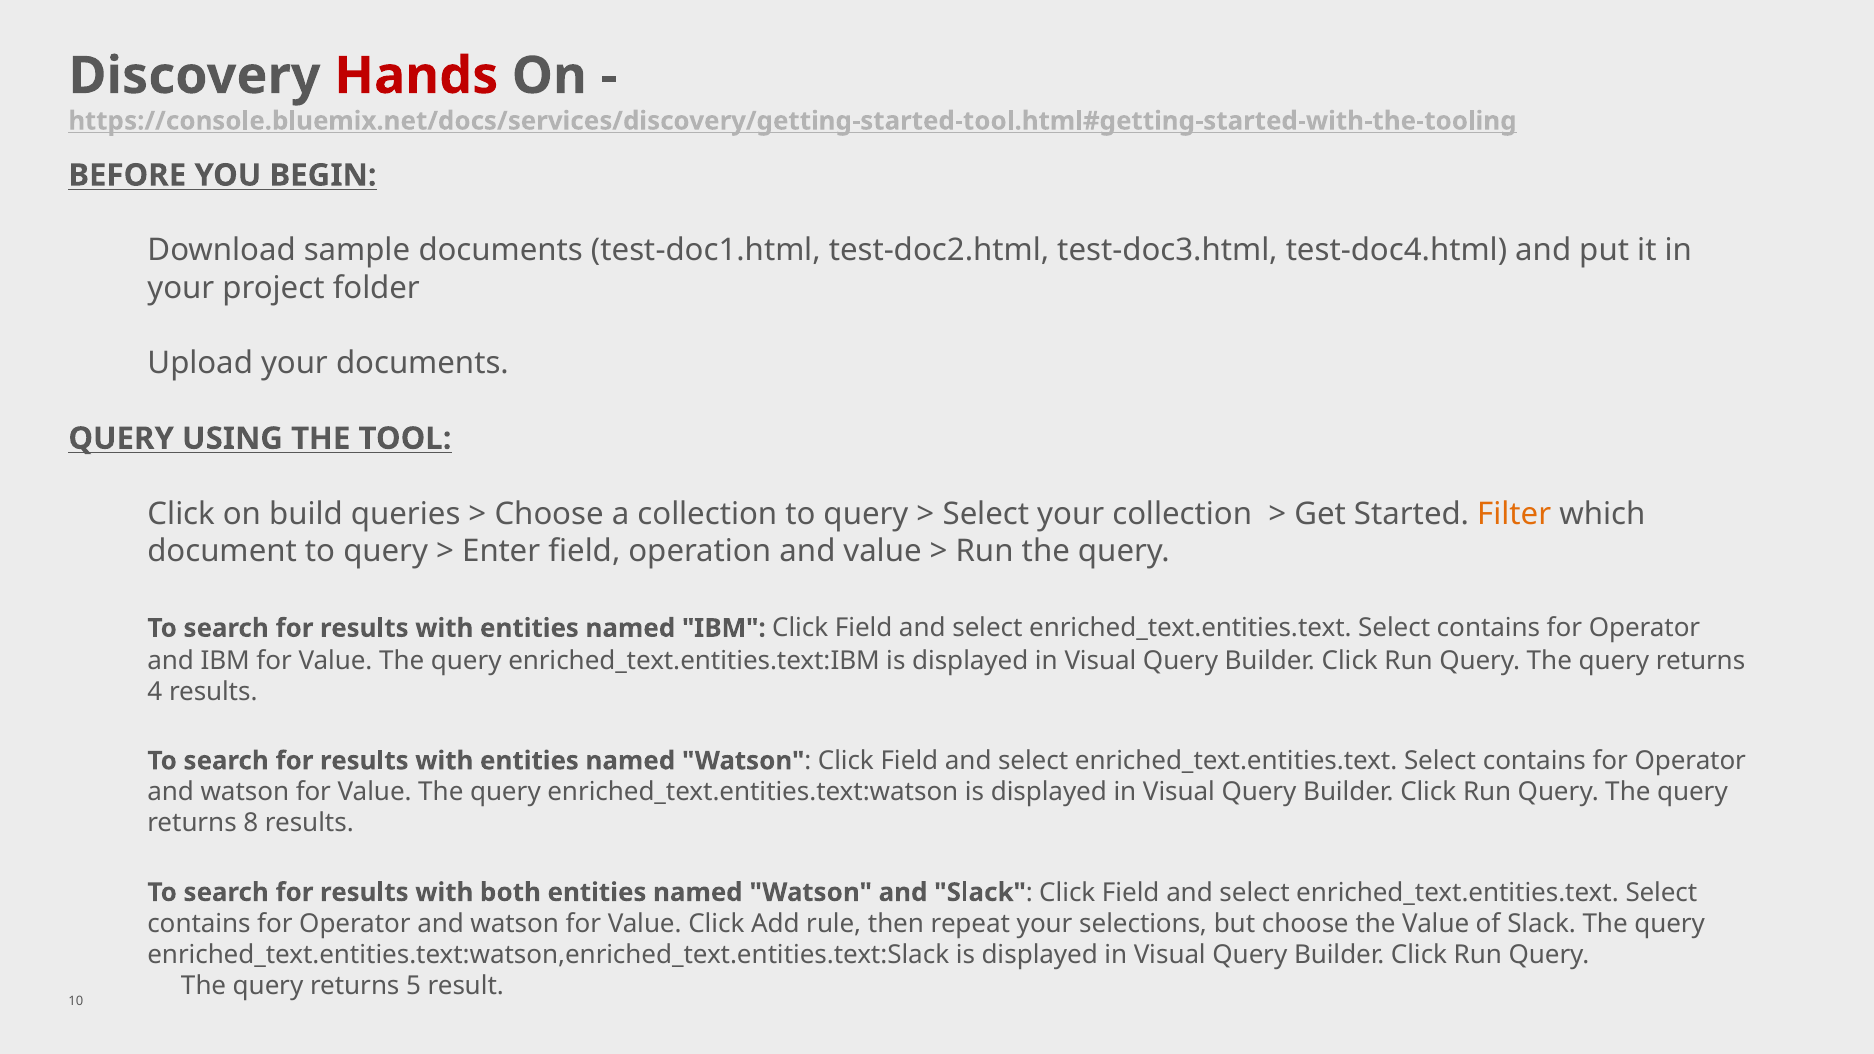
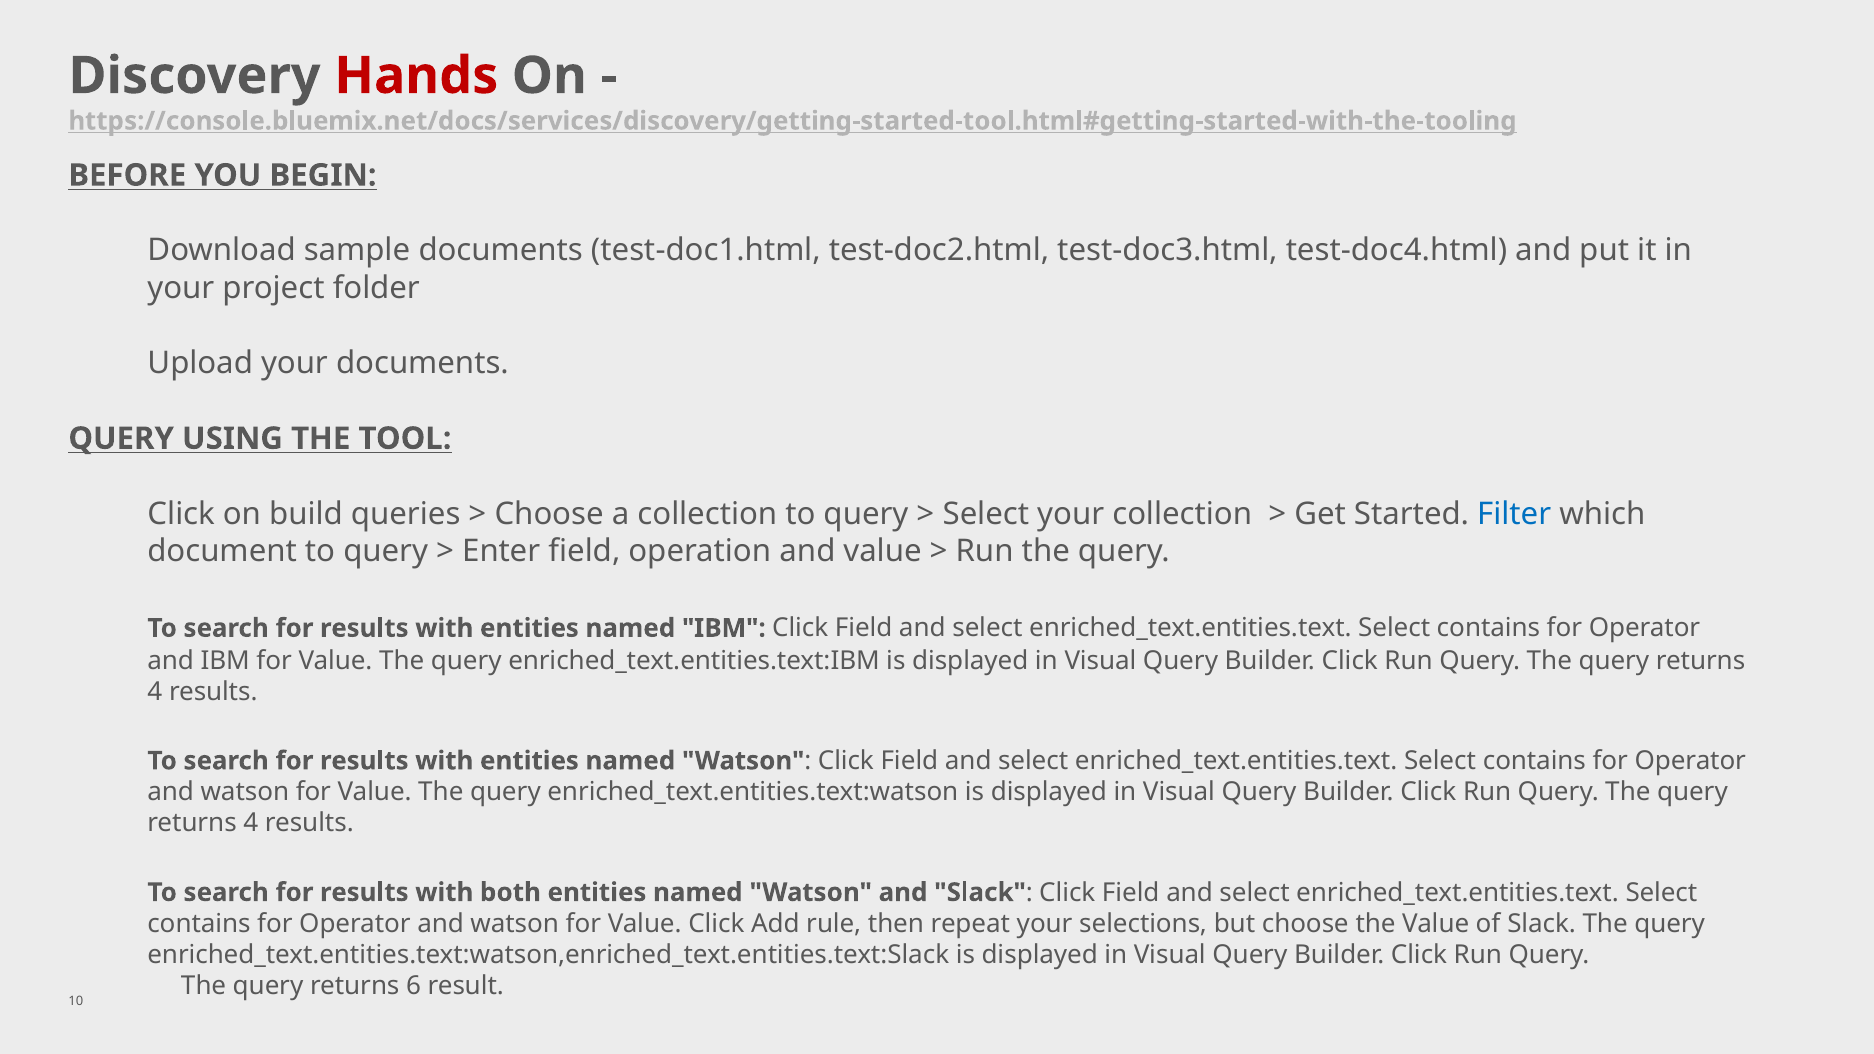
Filter colour: orange -> blue
8 at (251, 823): 8 -> 4
5: 5 -> 6
